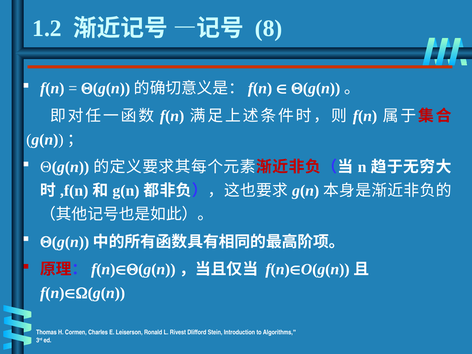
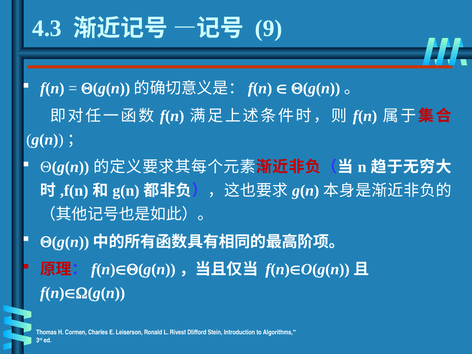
1.2: 1.2 -> 4.3
8: 8 -> 9
